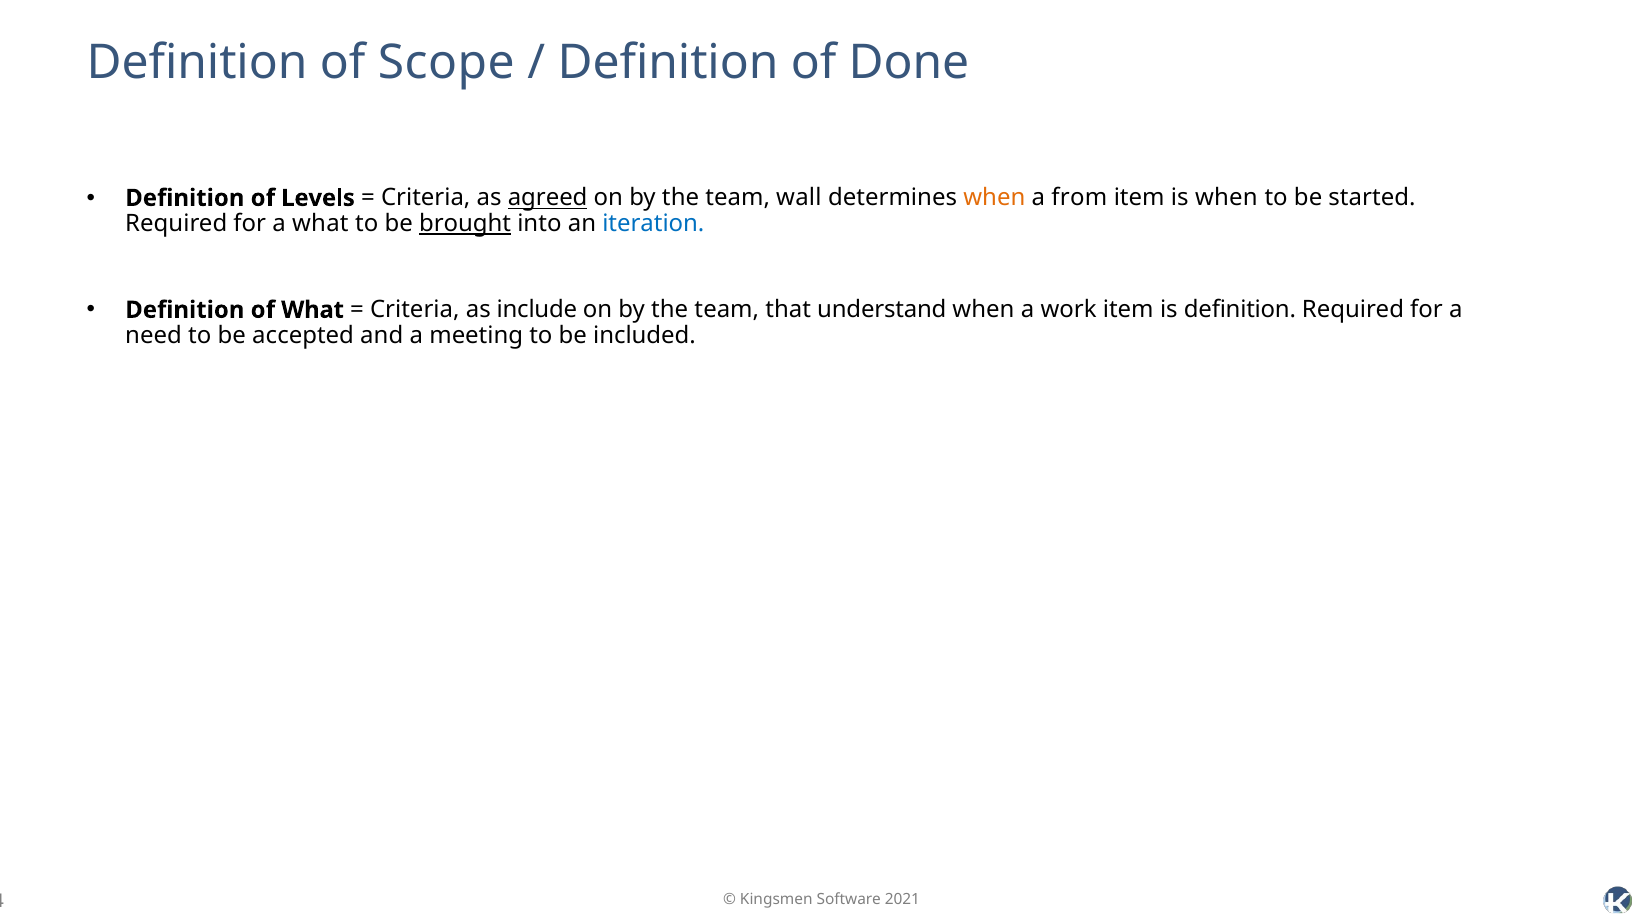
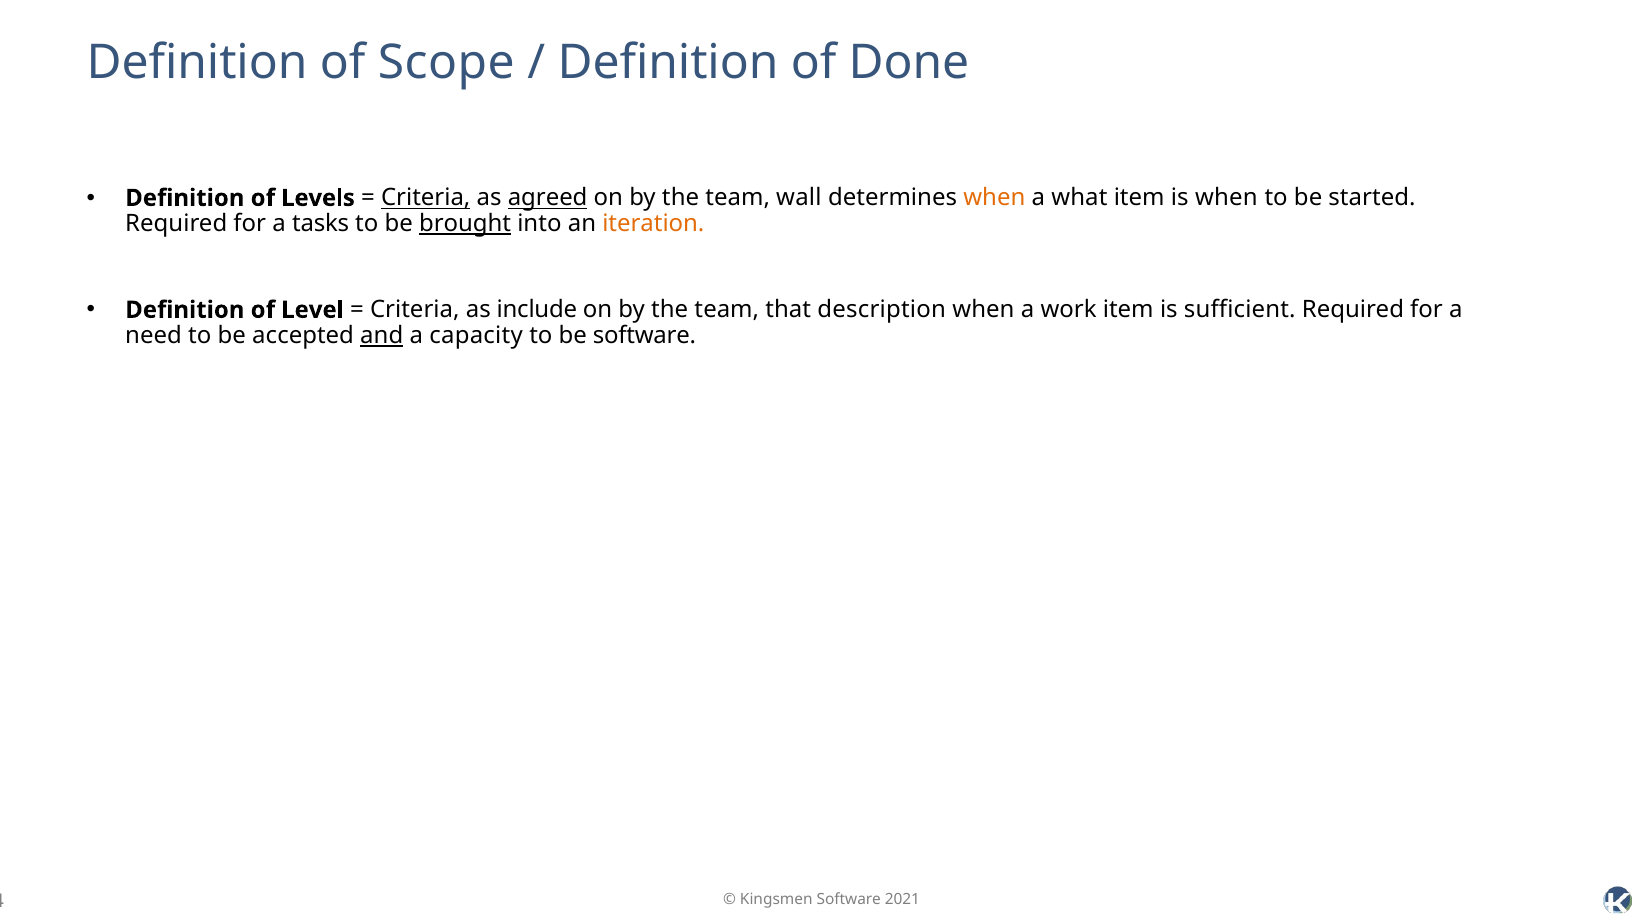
Criteria at (426, 198) underline: none -> present
from: from -> what
a what: what -> tasks
iteration colour: blue -> orange
of What: What -> Level
understand: understand -> description
is definition: definition -> sufficient
and underline: none -> present
meeting: meeting -> capacity
be included: included -> software
